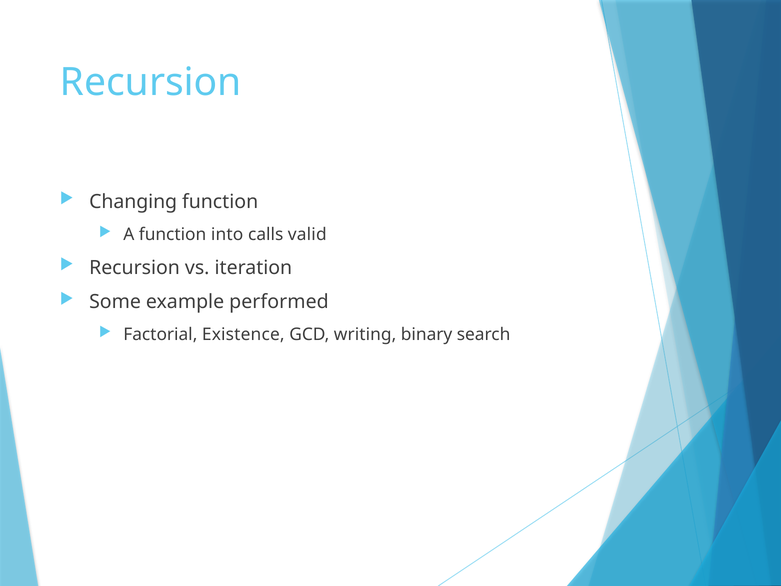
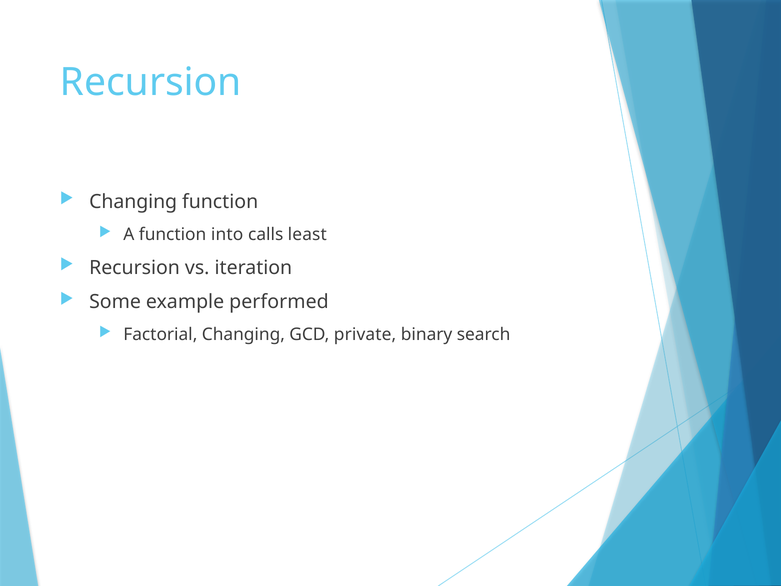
valid: valid -> least
Factorial Existence: Existence -> Changing
writing: writing -> private
